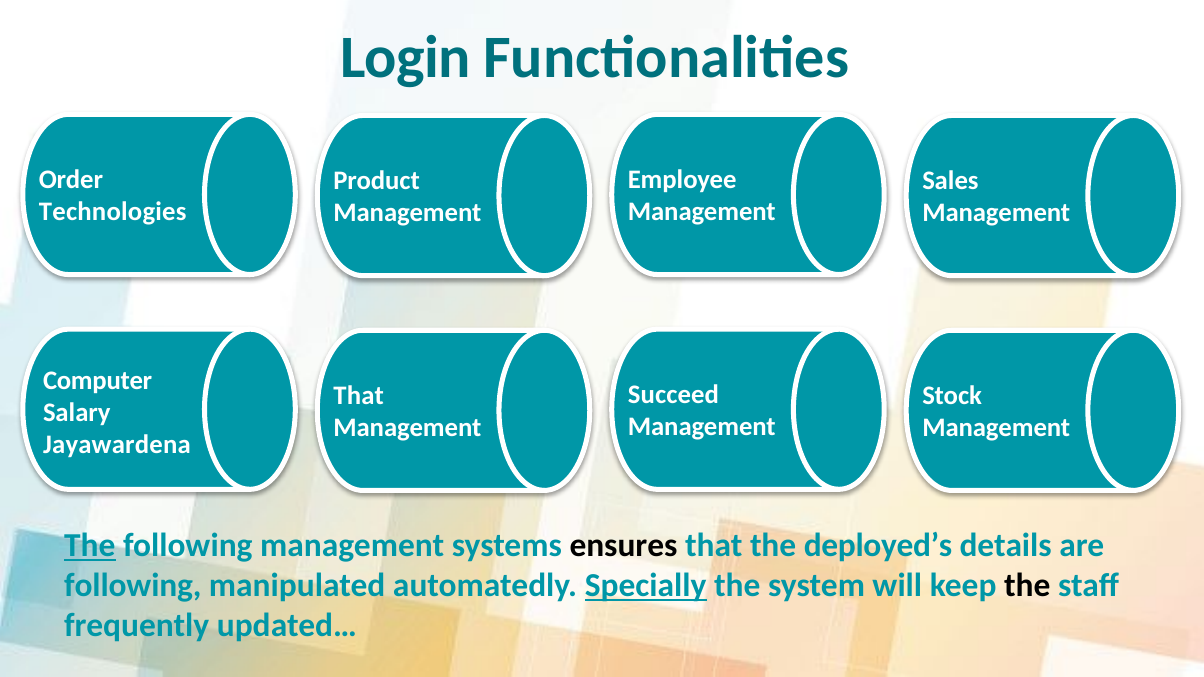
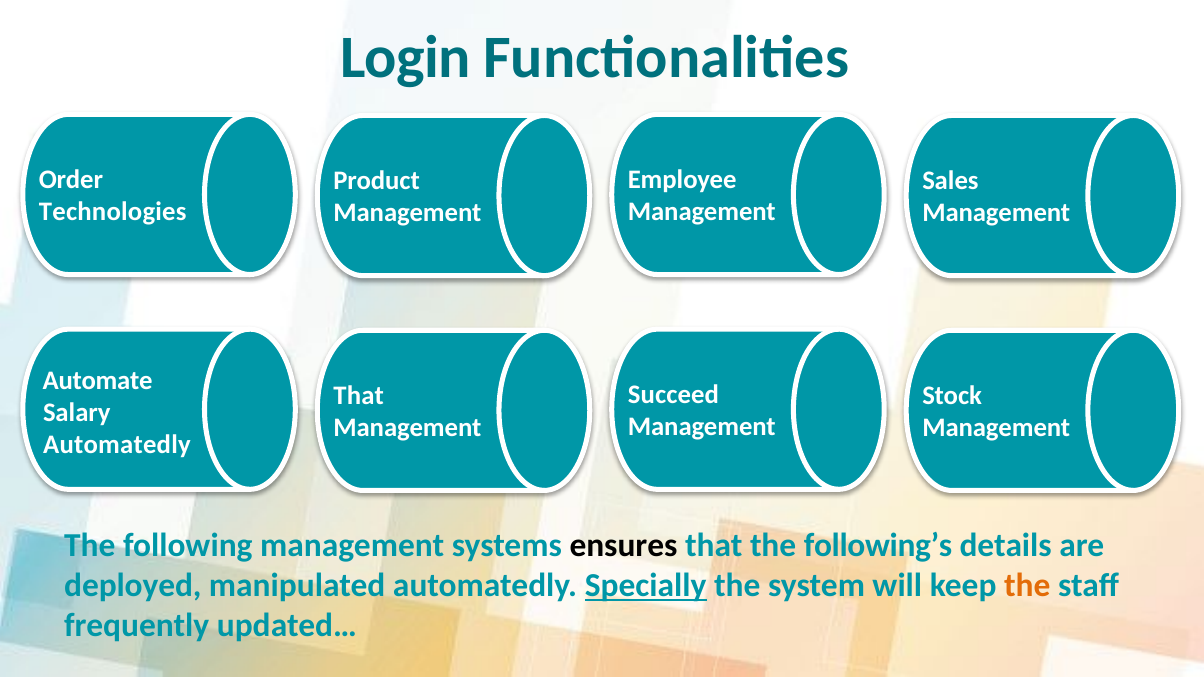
Computer: Computer -> Automate
Jayawardena at (117, 445): Jayawardena -> Automatedly
The at (90, 545) underline: present -> none
deployed’s: deployed’s -> following’s
following at (133, 586): following -> deployed
the at (1027, 586) colour: black -> orange
